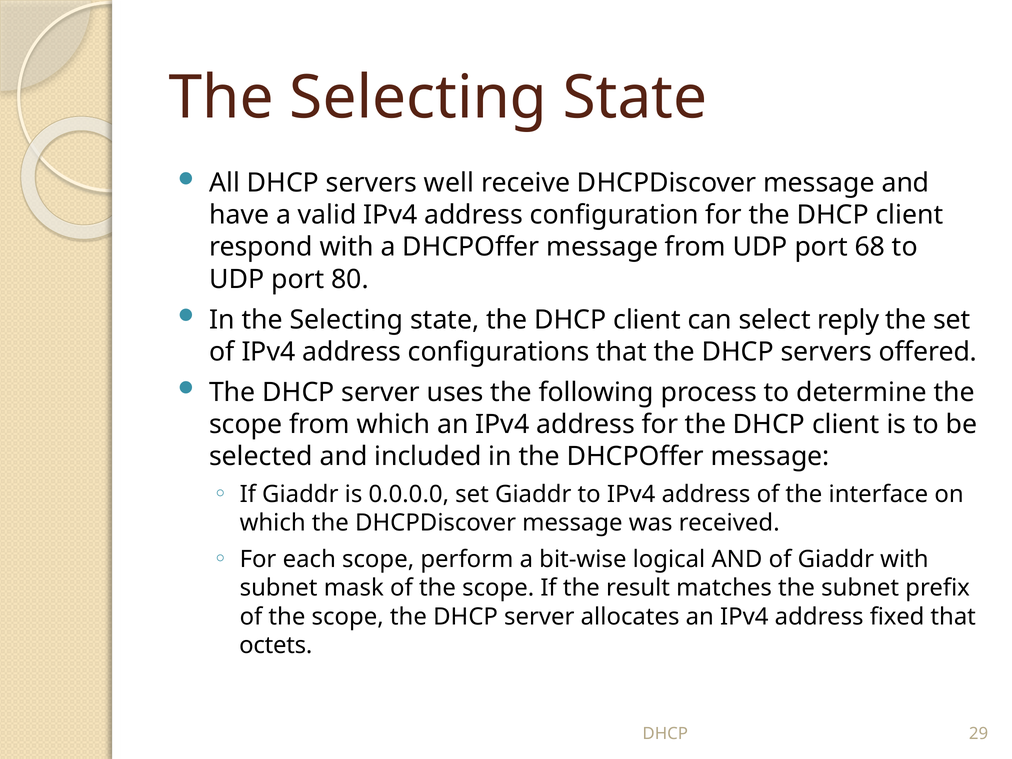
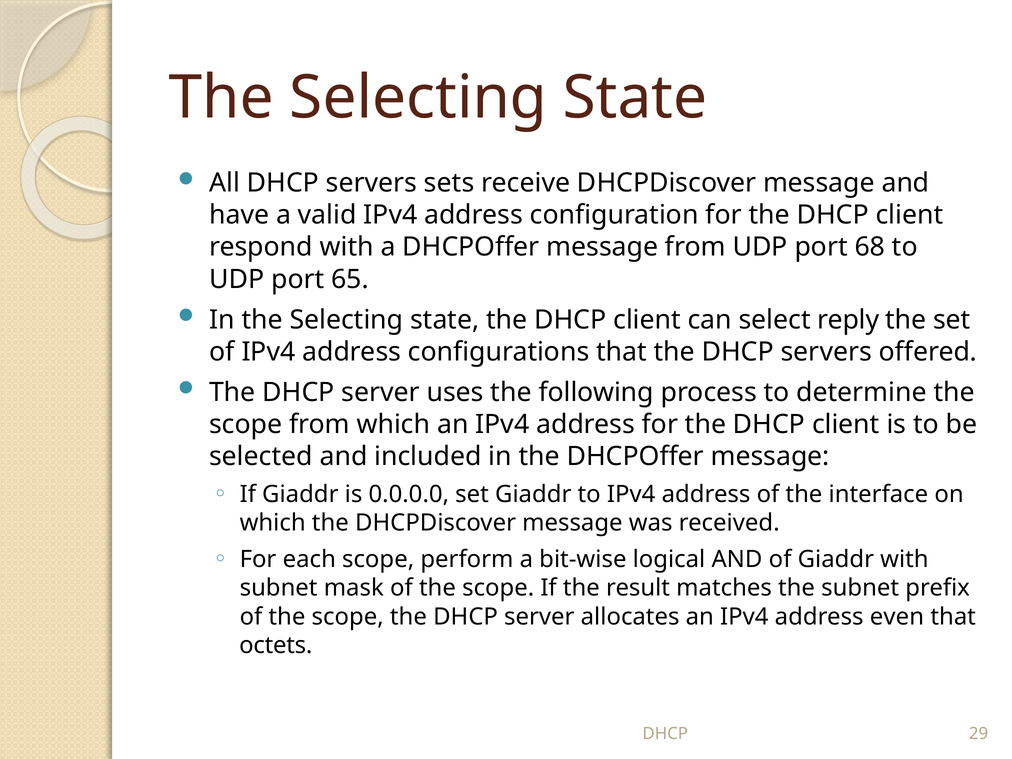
well: well -> sets
80: 80 -> 65
fixed: fixed -> even
